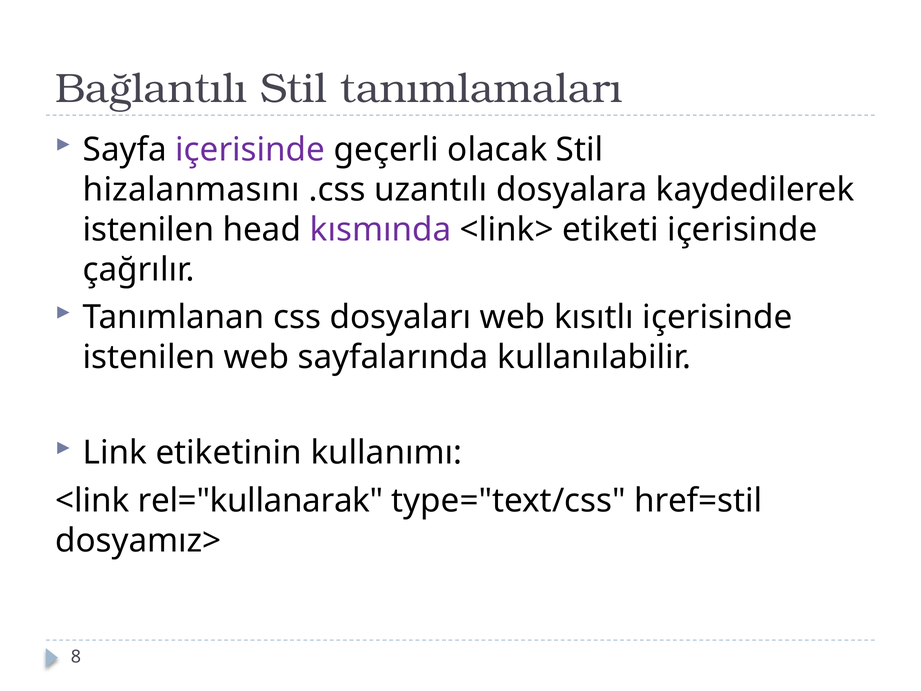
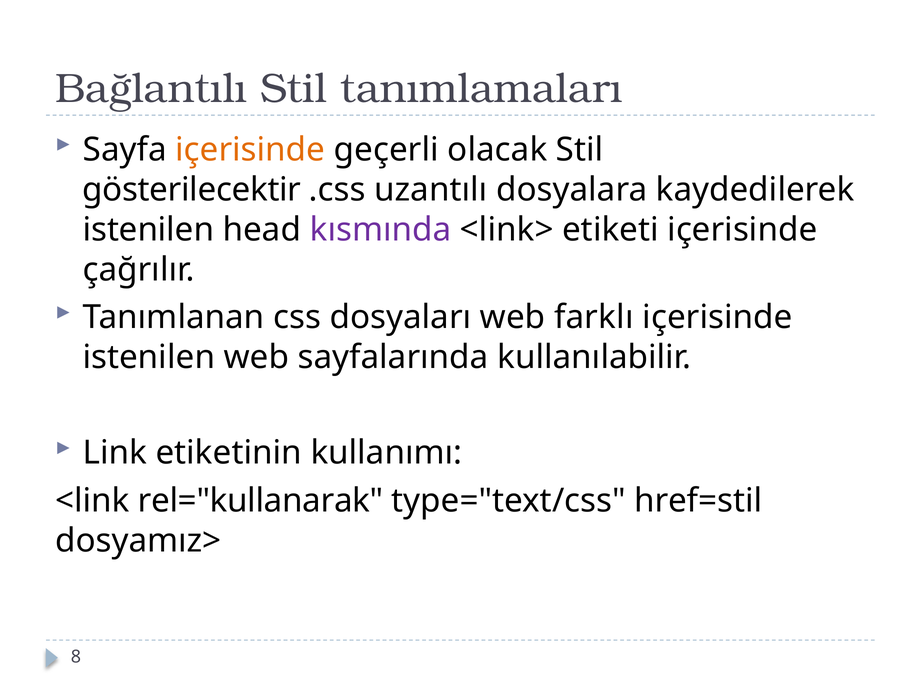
içerisinde at (250, 150) colour: purple -> orange
hizalanmasını: hizalanmasını -> gösterilecektir
kısıtlı: kısıtlı -> farklı
